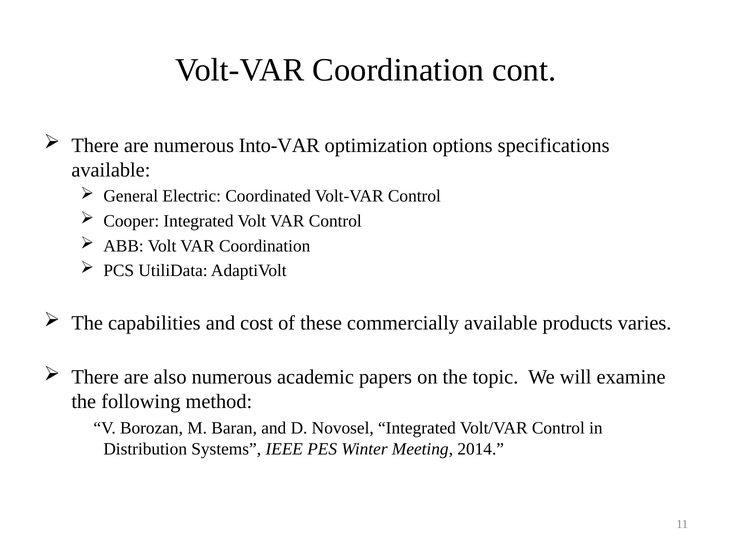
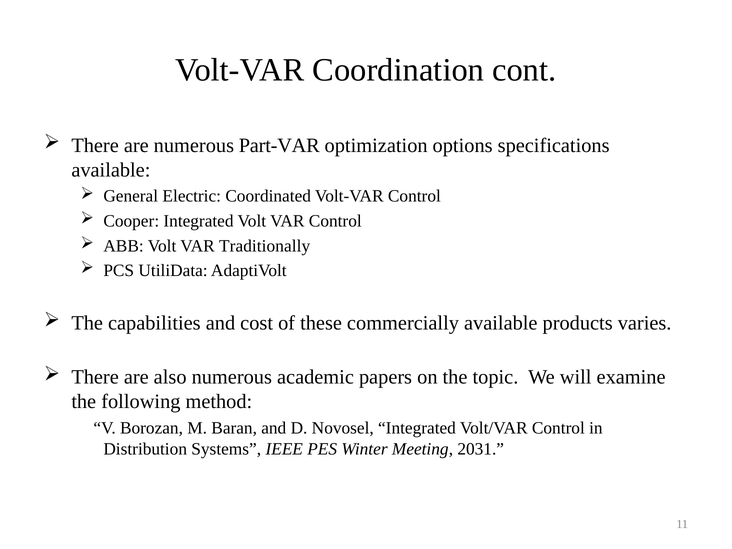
Into-VAR: Into-VAR -> Part-VAR
VAR Coordination: Coordination -> Traditionally
2014: 2014 -> 2031
